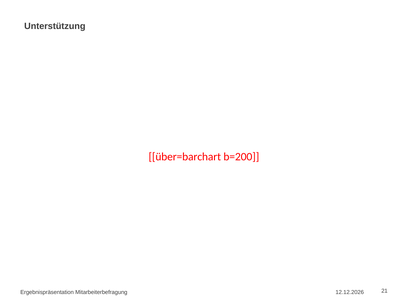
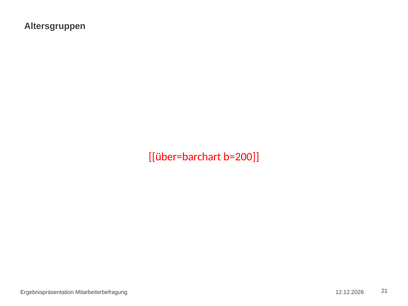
Unterstützung: Unterstützung -> Altersgruppen
